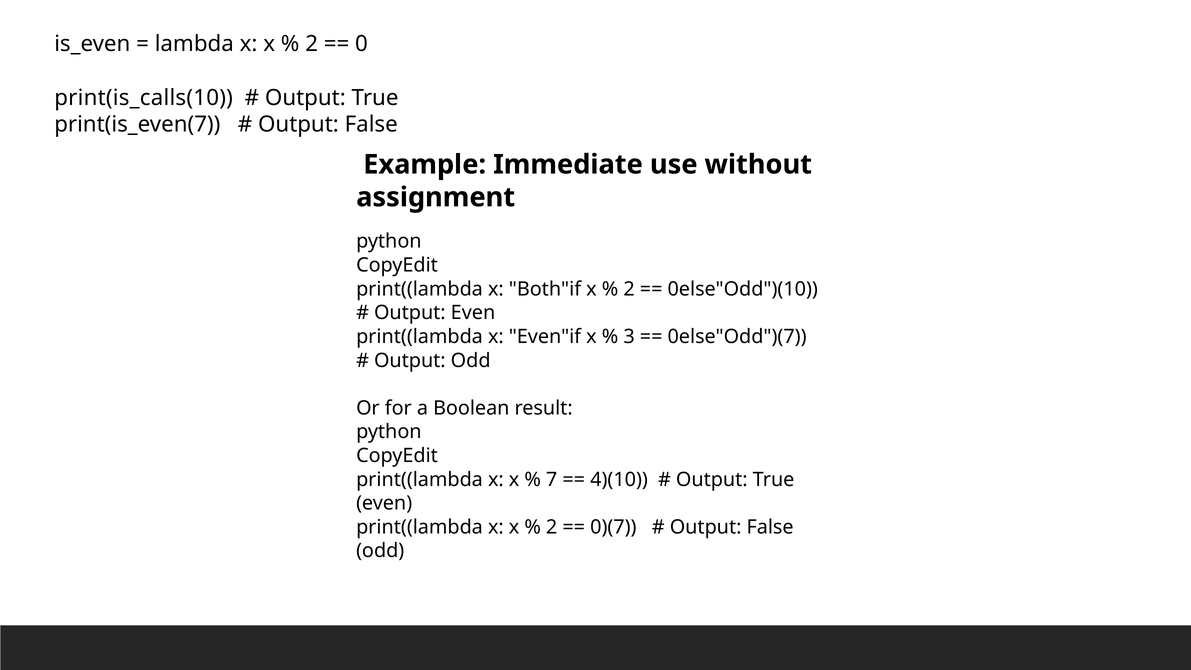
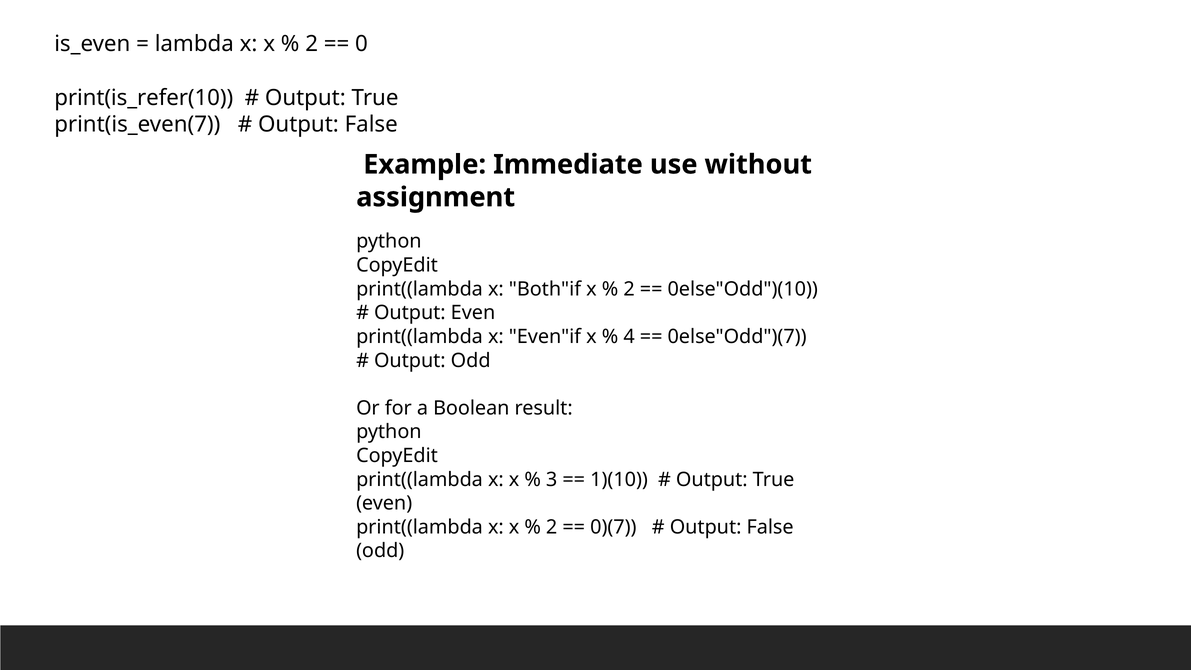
print(is_calls(10: print(is_calls(10 -> print(is_refer(10
3: 3 -> 4
7: 7 -> 3
4)(10: 4)(10 -> 1)(10
